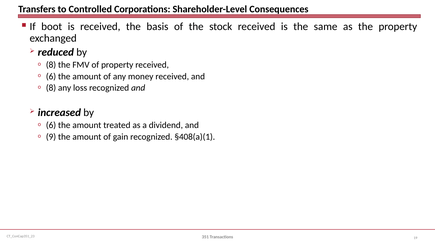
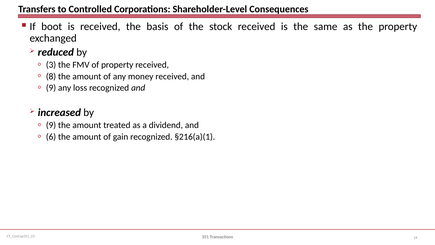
8 at (51, 65): 8 -> 3
6 at (51, 76): 6 -> 8
8 at (51, 88): 8 -> 9
6 at (51, 125): 6 -> 9
9: 9 -> 6
§408(a)(1: §408(a)(1 -> §216(a)(1
